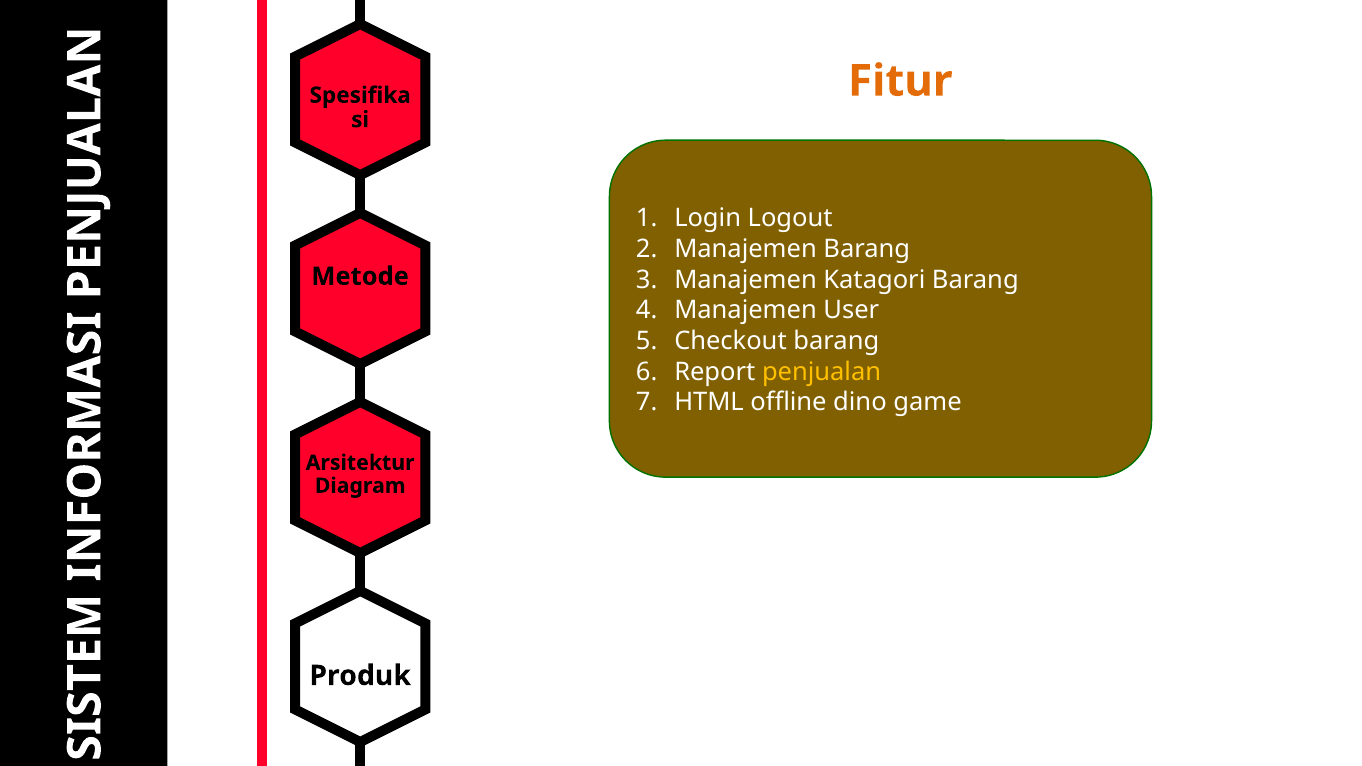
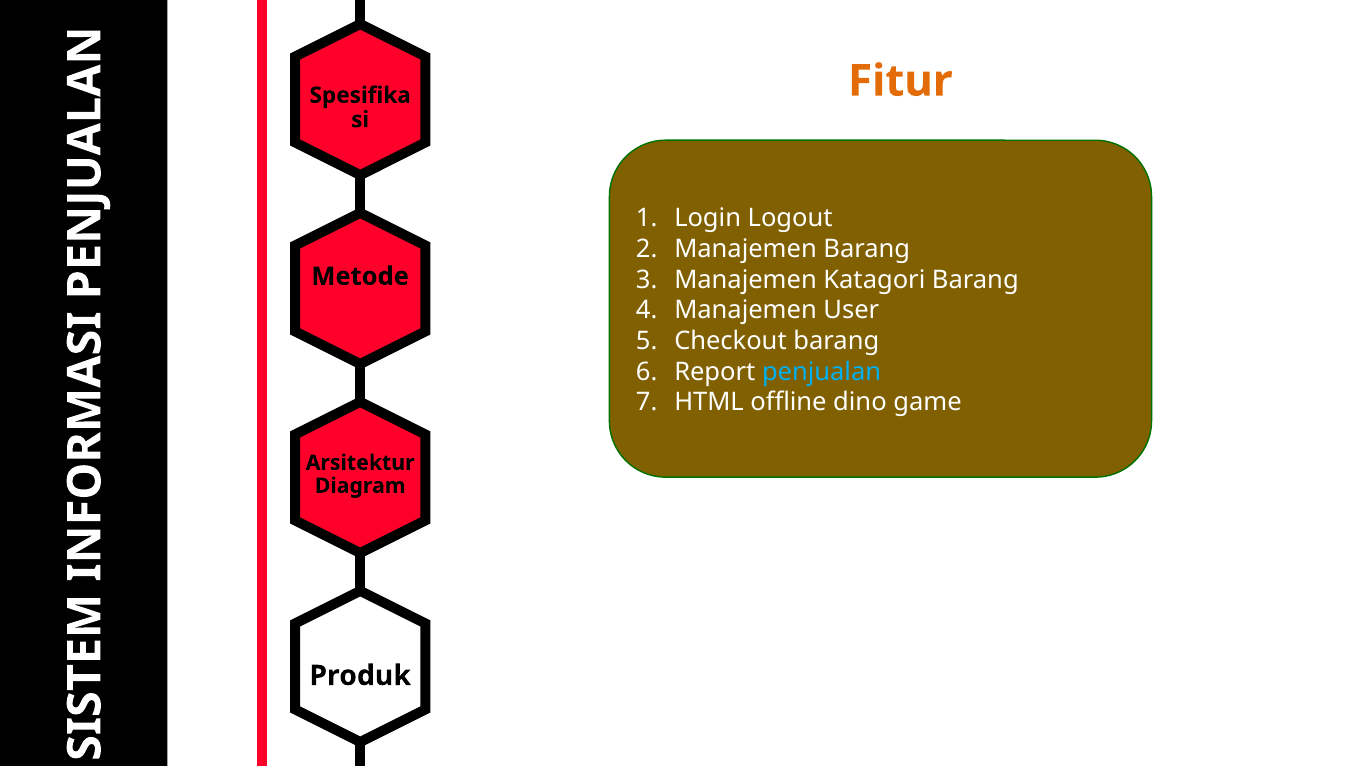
penjualan colour: yellow -> light blue
